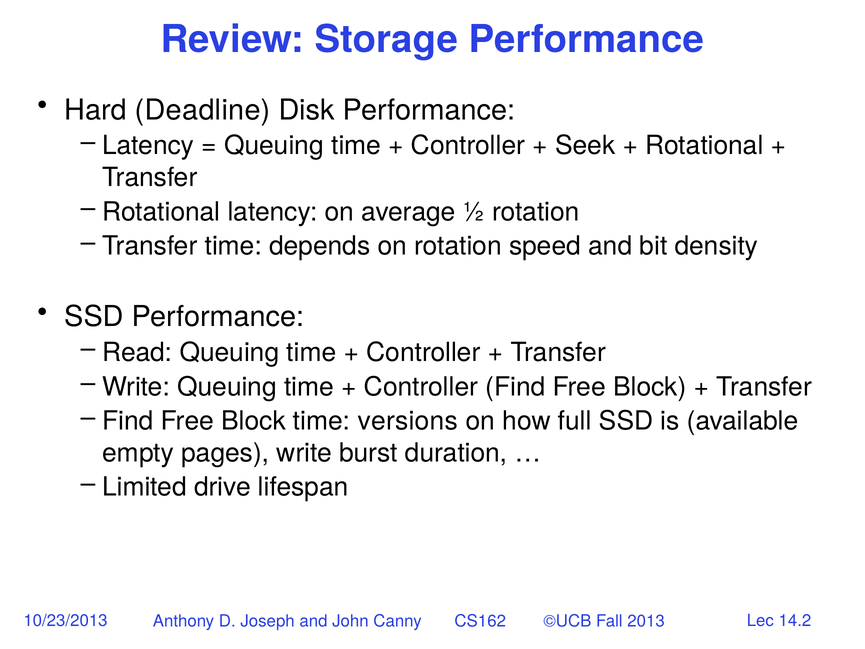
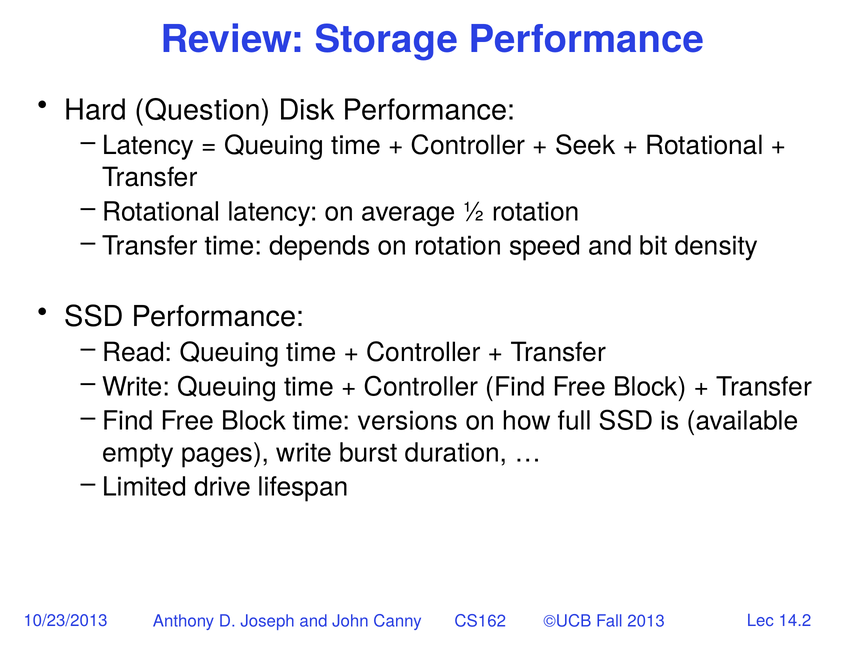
Deadline: Deadline -> Question
